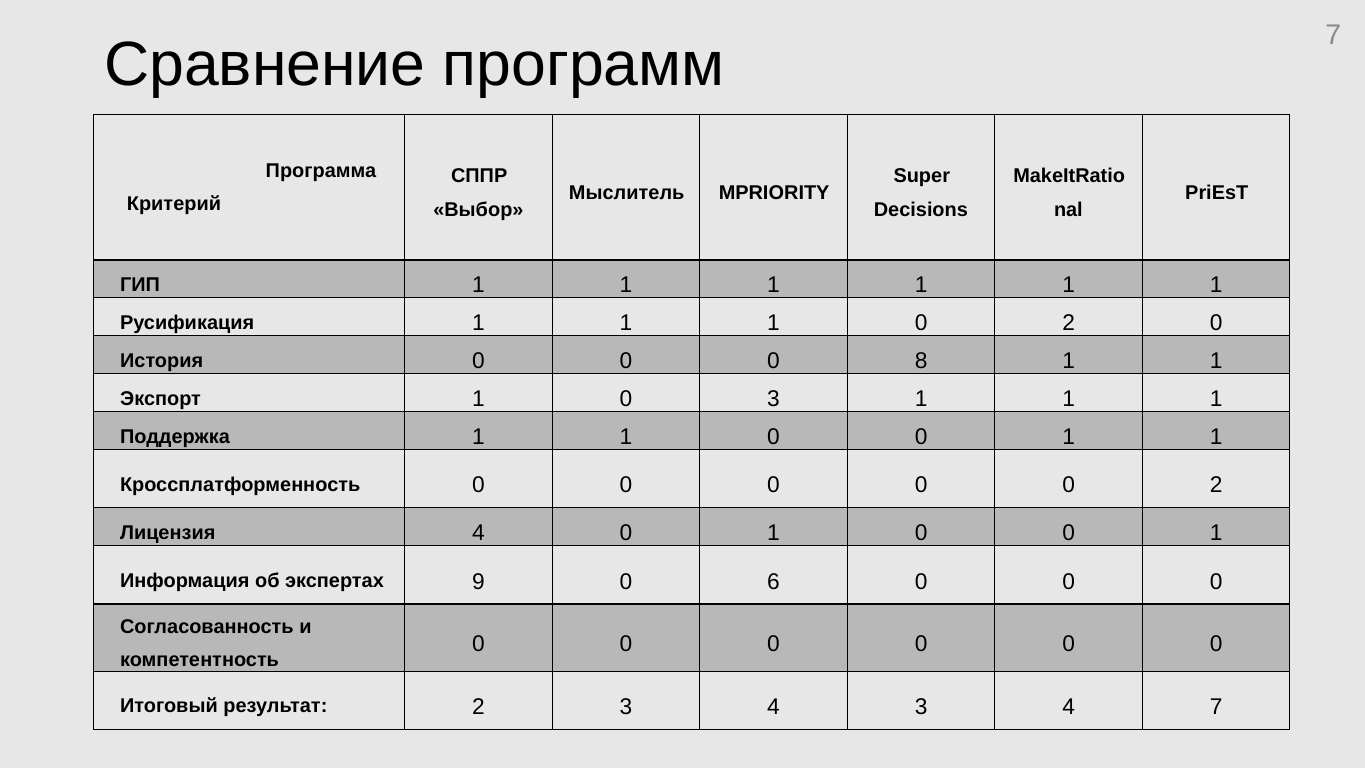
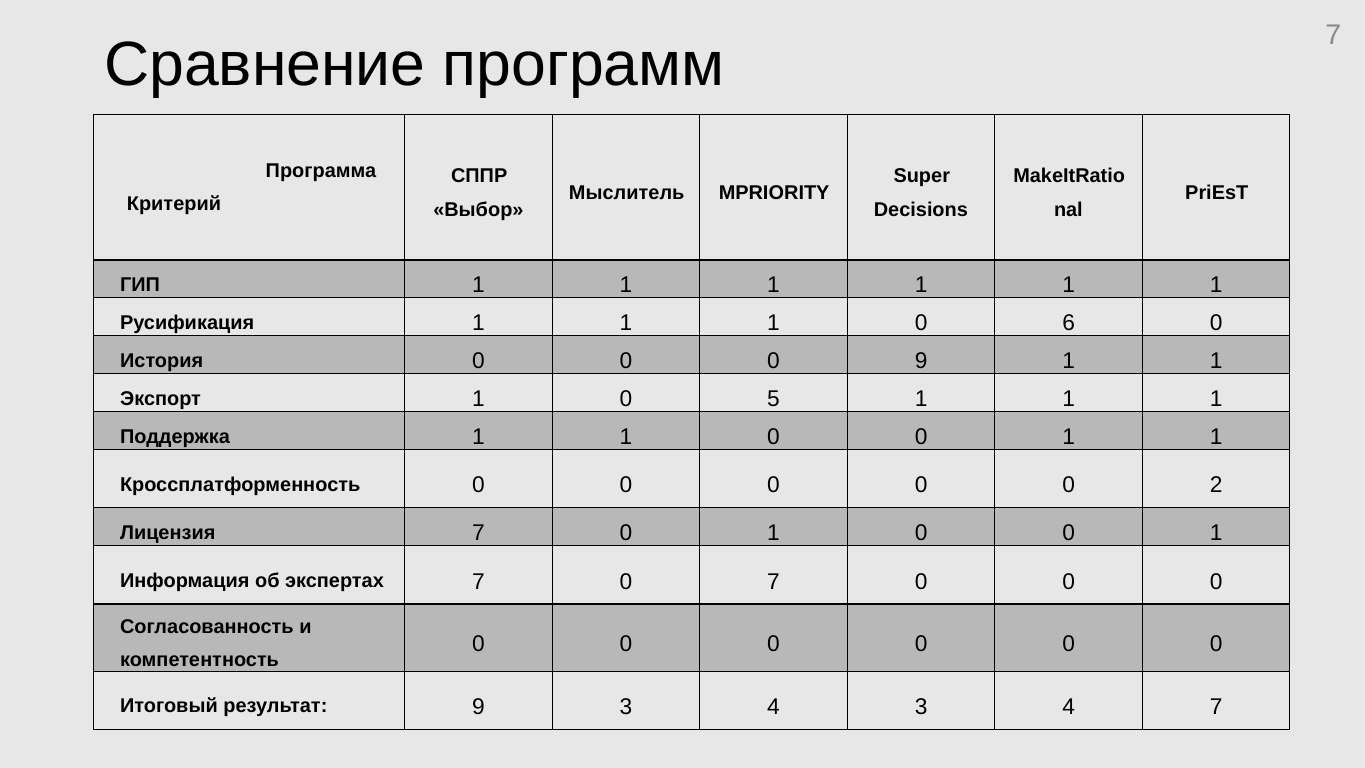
1 0 2: 2 -> 6
0 8: 8 -> 9
0 3: 3 -> 5
Лицензия 4: 4 -> 7
экспертах 9: 9 -> 7
0 6: 6 -> 7
результат 2: 2 -> 9
